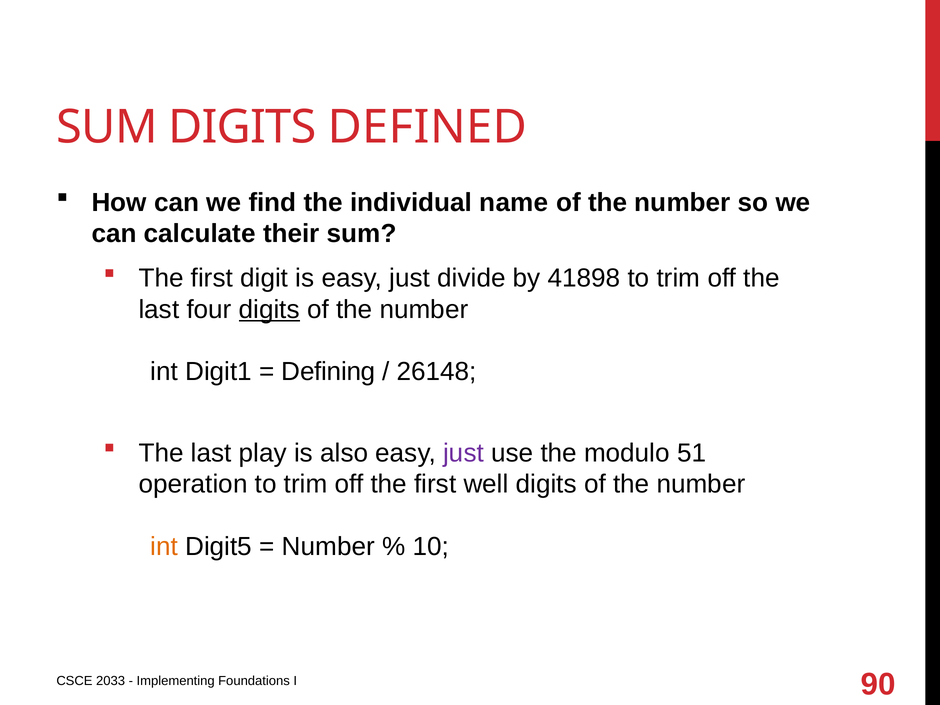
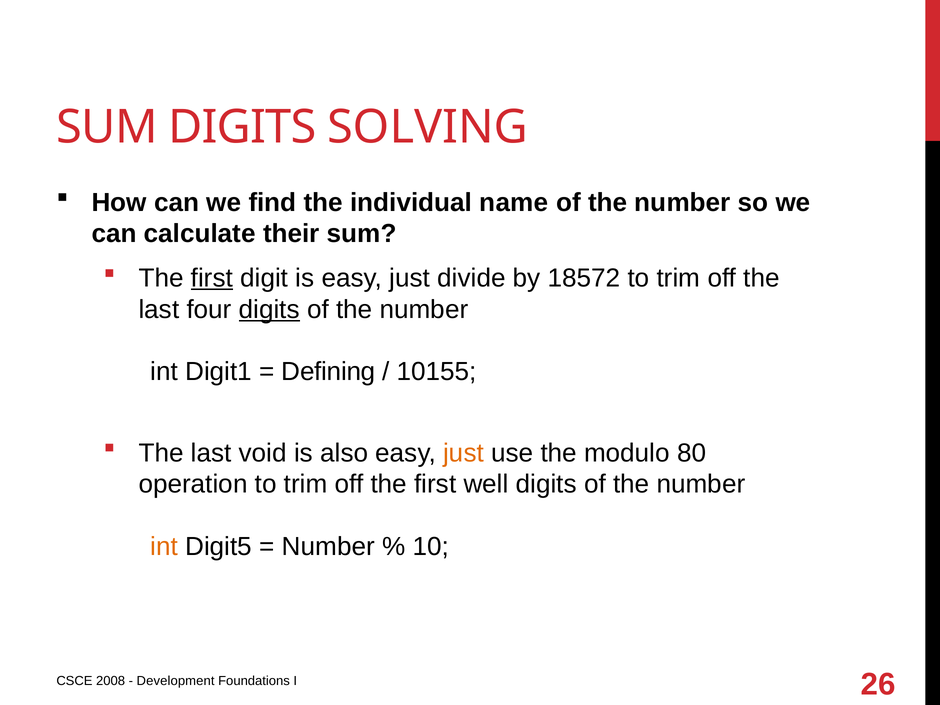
DEFINED: DEFINED -> SOLVING
first at (212, 278) underline: none -> present
41898: 41898 -> 18572
26148: 26148 -> 10155
play: play -> void
just at (463, 453) colour: purple -> orange
51: 51 -> 80
2033: 2033 -> 2008
Implementing: Implementing -> Development
90: 90 -> 26
